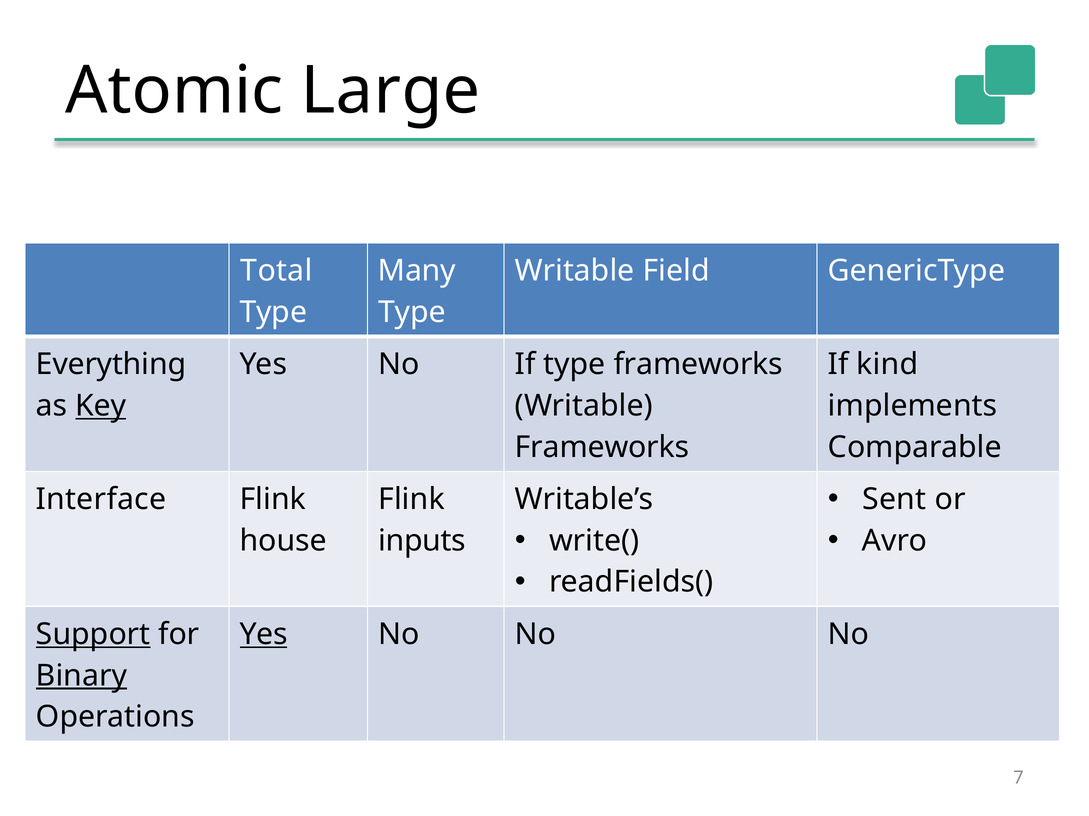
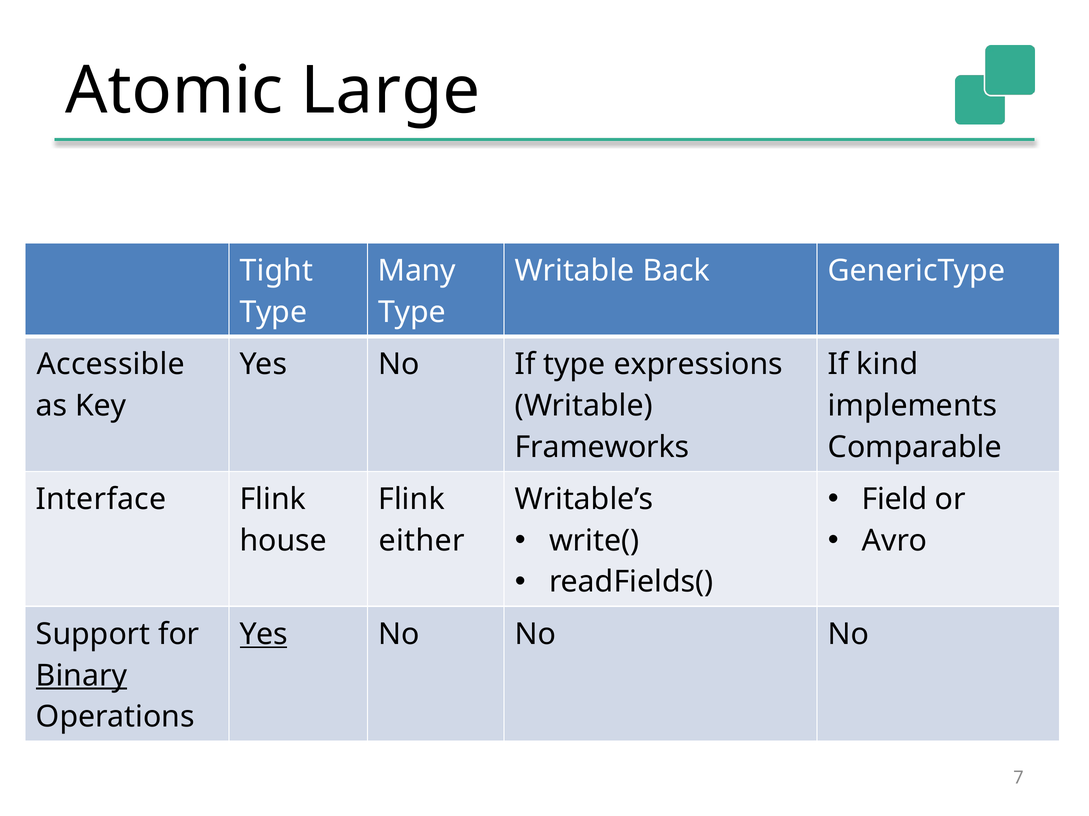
Total: Total -> Tight
Field: Field -> Back
Everything: Everything -> Accessible
type frameworks: frameworks -> expressions
Key underline: present -> none
Sent: Sent -> Field
inputs: inputs -> either
Support underline: present -> none
